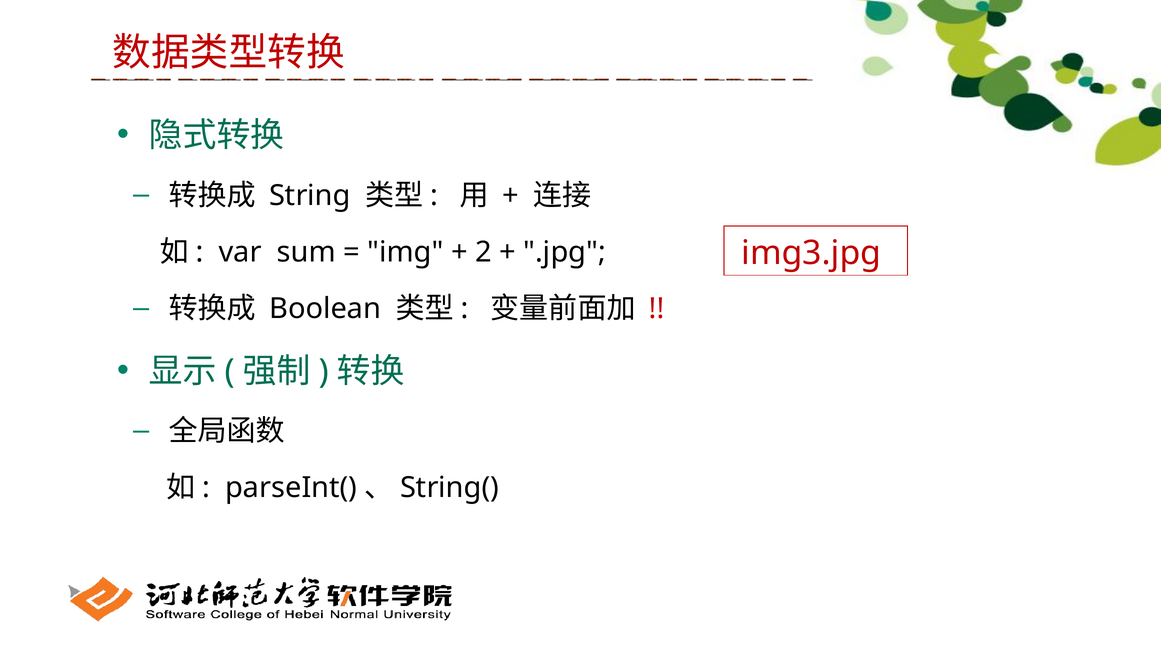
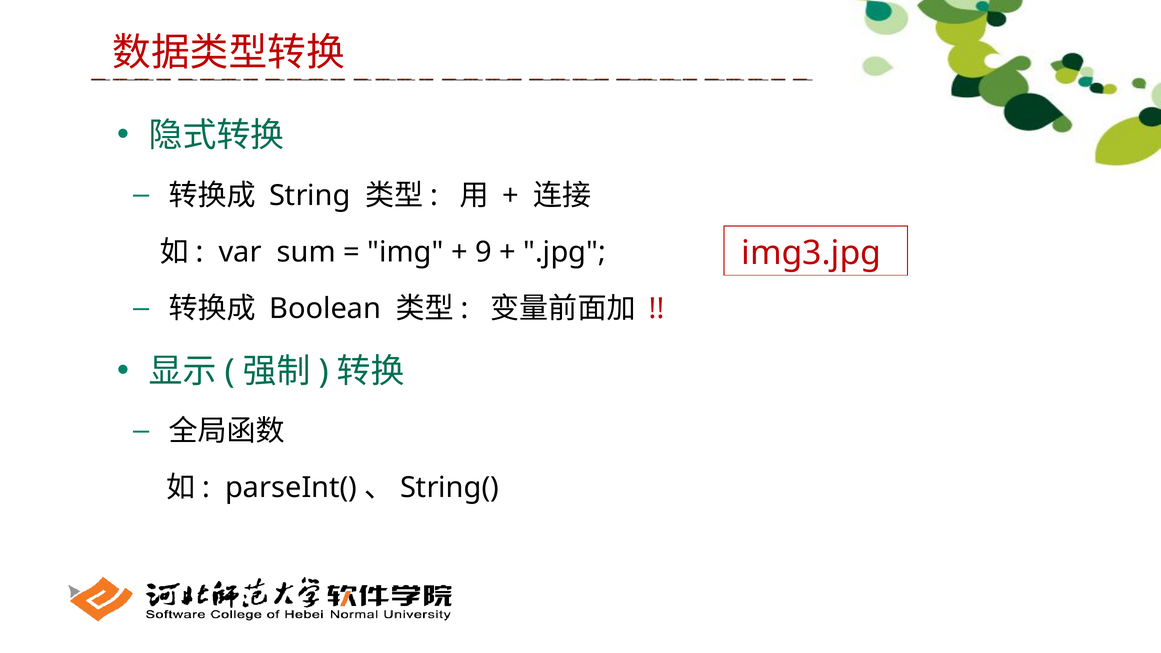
2: 2 -> 9
